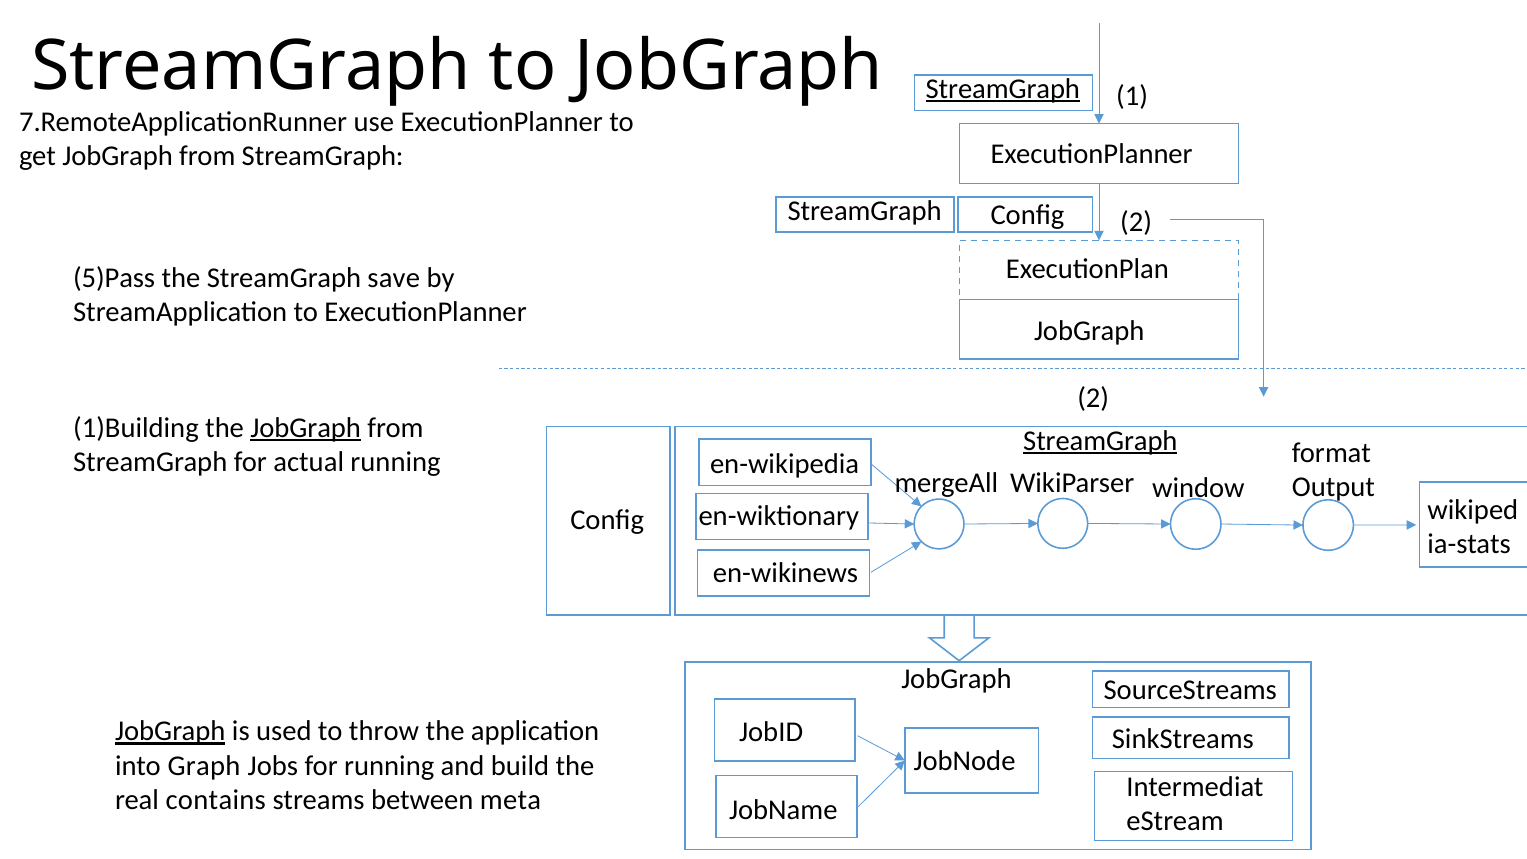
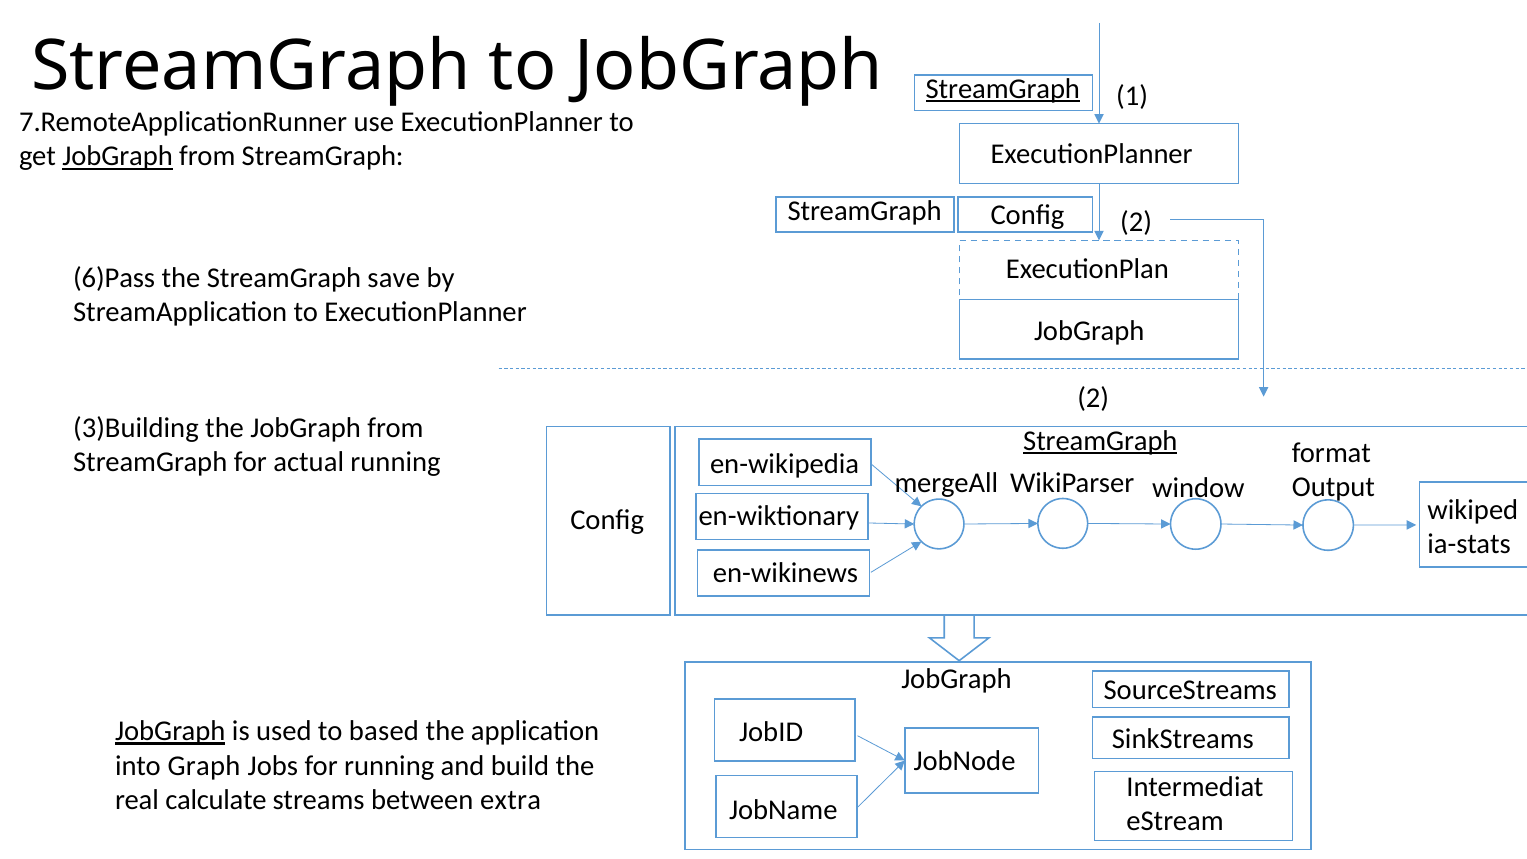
JobGraph at (118, 157) underline: none -> present
5)Pass: 5)Pass -> 6)Pass
1)Building: 1)Building -> 3)Building
JobGraph at (306, 428) underline: present -> none
throw: throw -> based
contains: contains -> calculate
meta: meta -> extra
